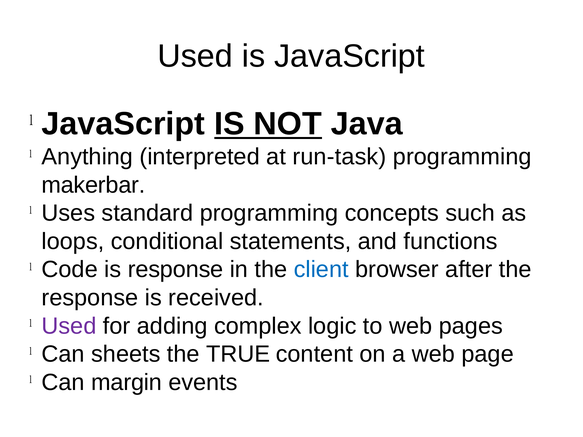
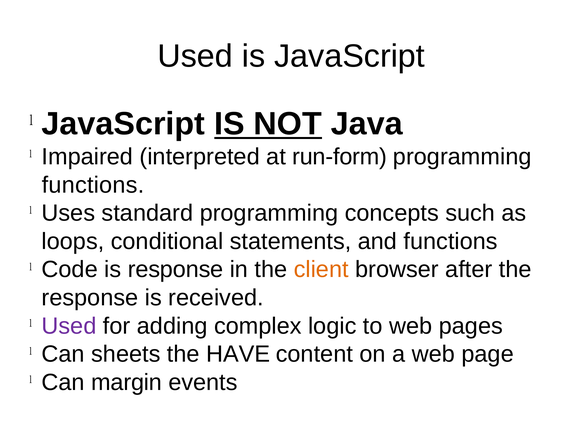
Anything: Anything -> Impaired
run-task: run-task -> run-form
makerbar at (93, 185): makerbar -> functions
client colour: blue -> orange
TRUE: TRUE -> HAVE
